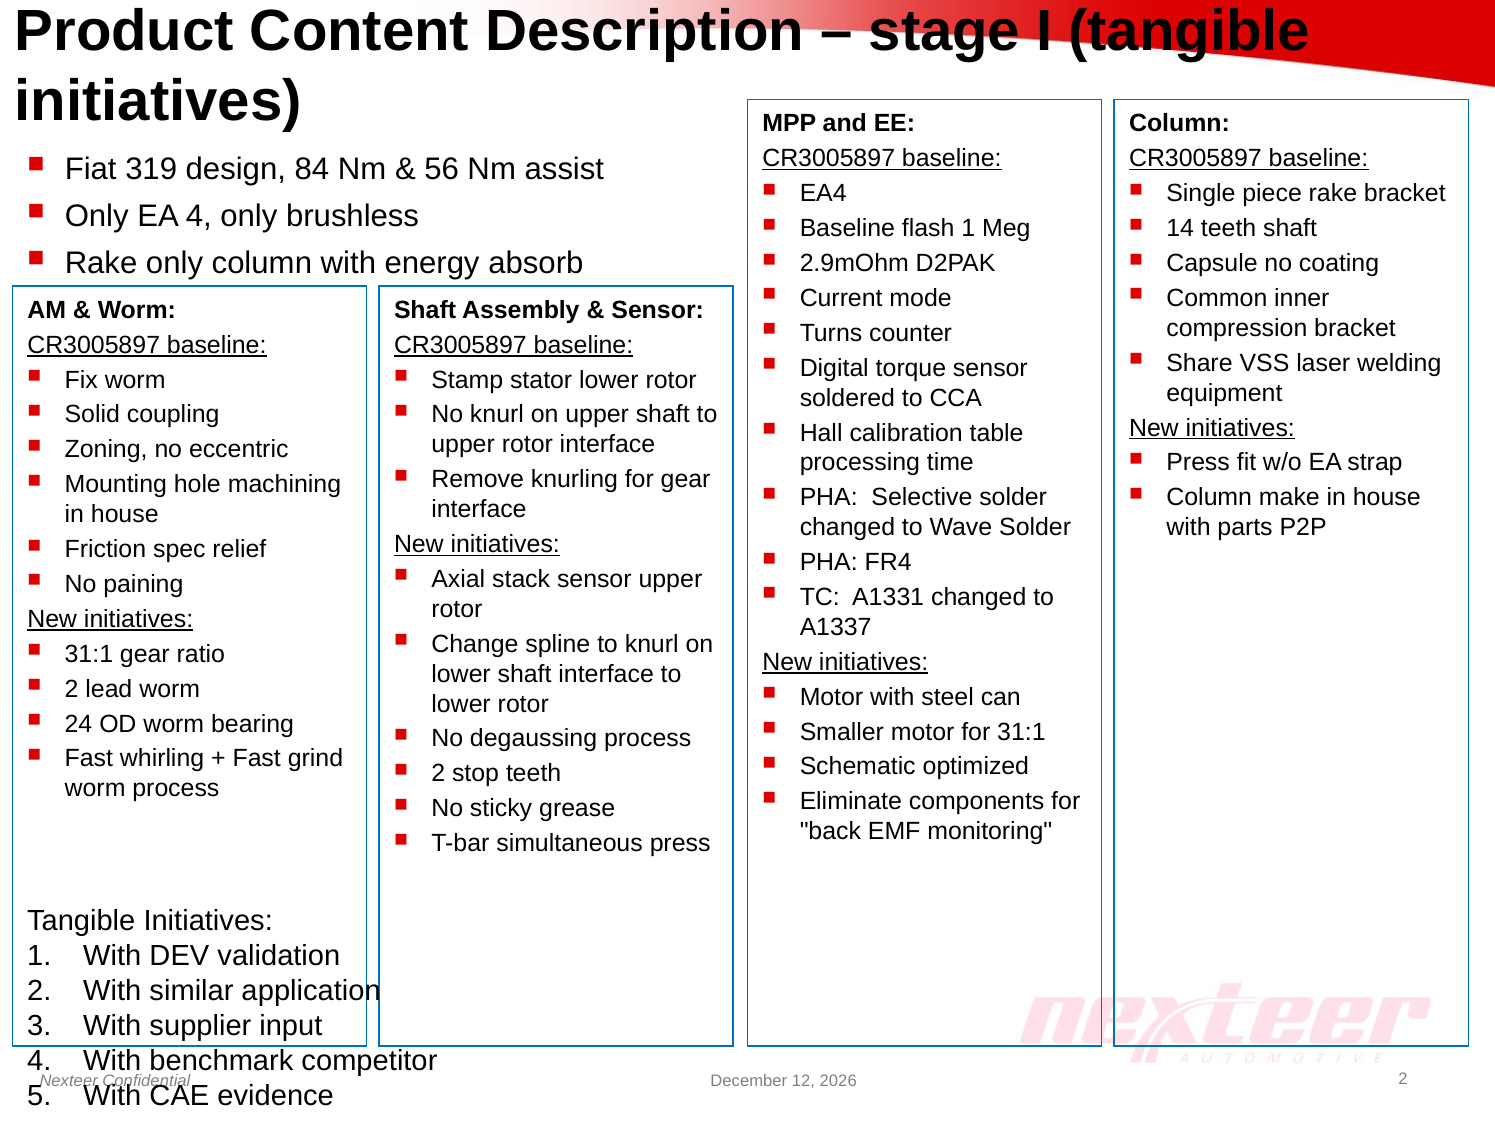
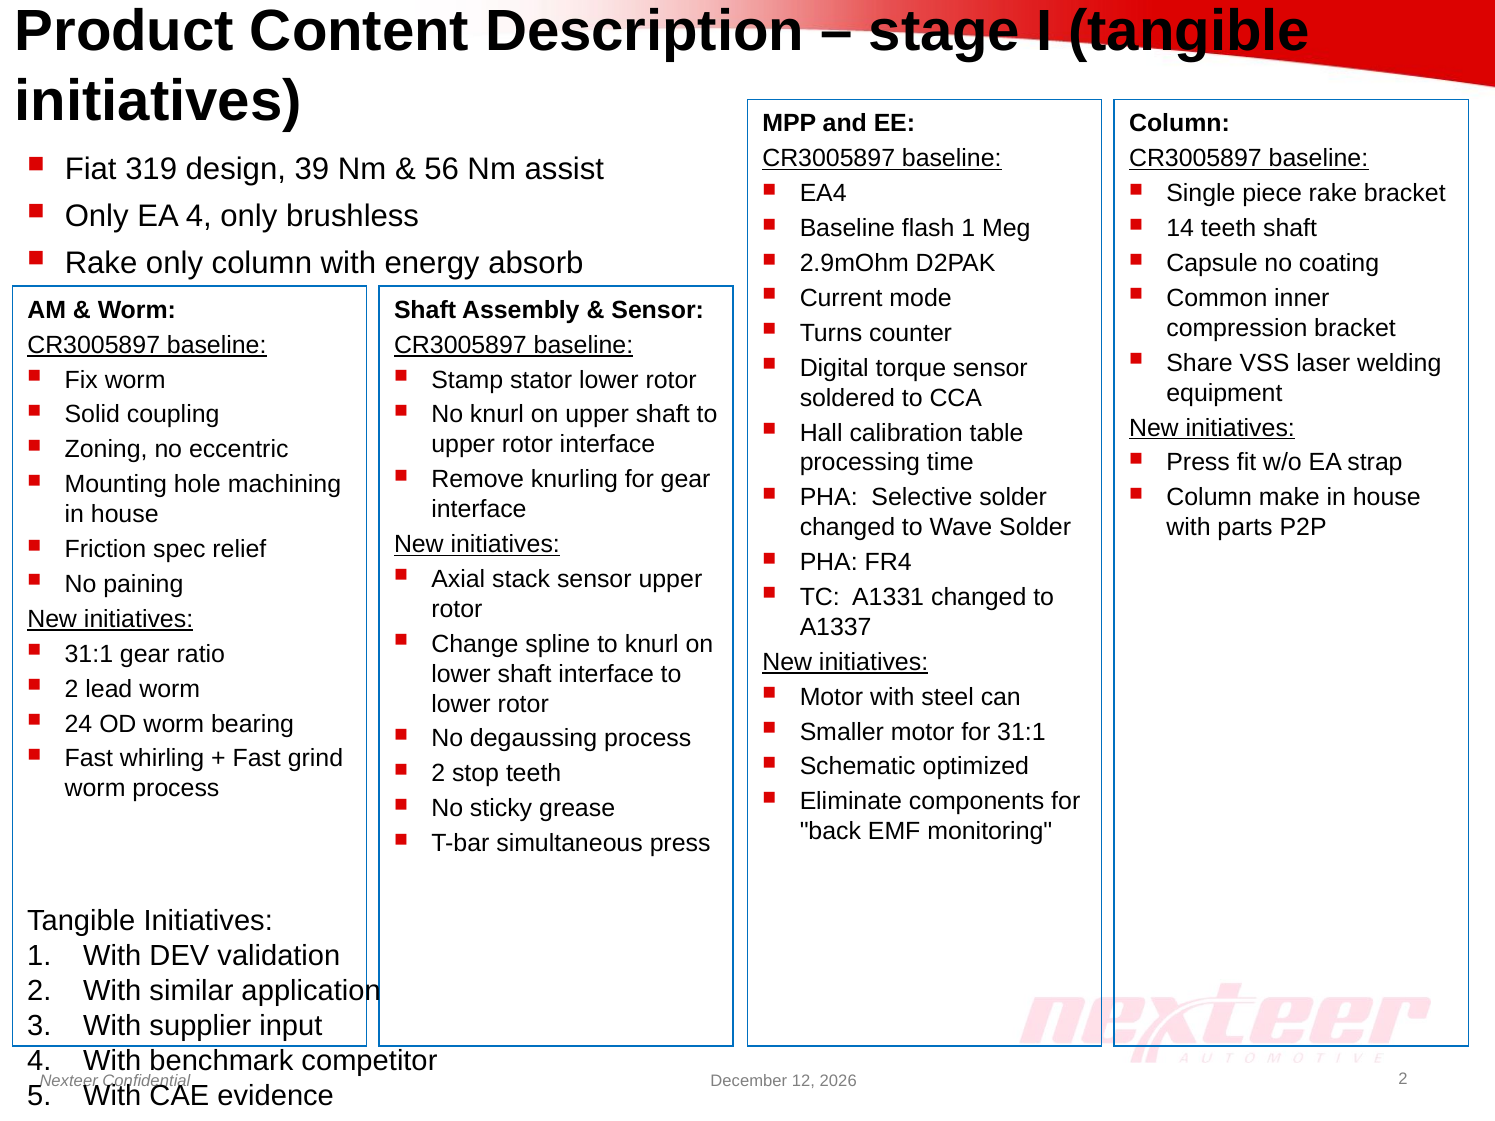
84: 84 -> 39
